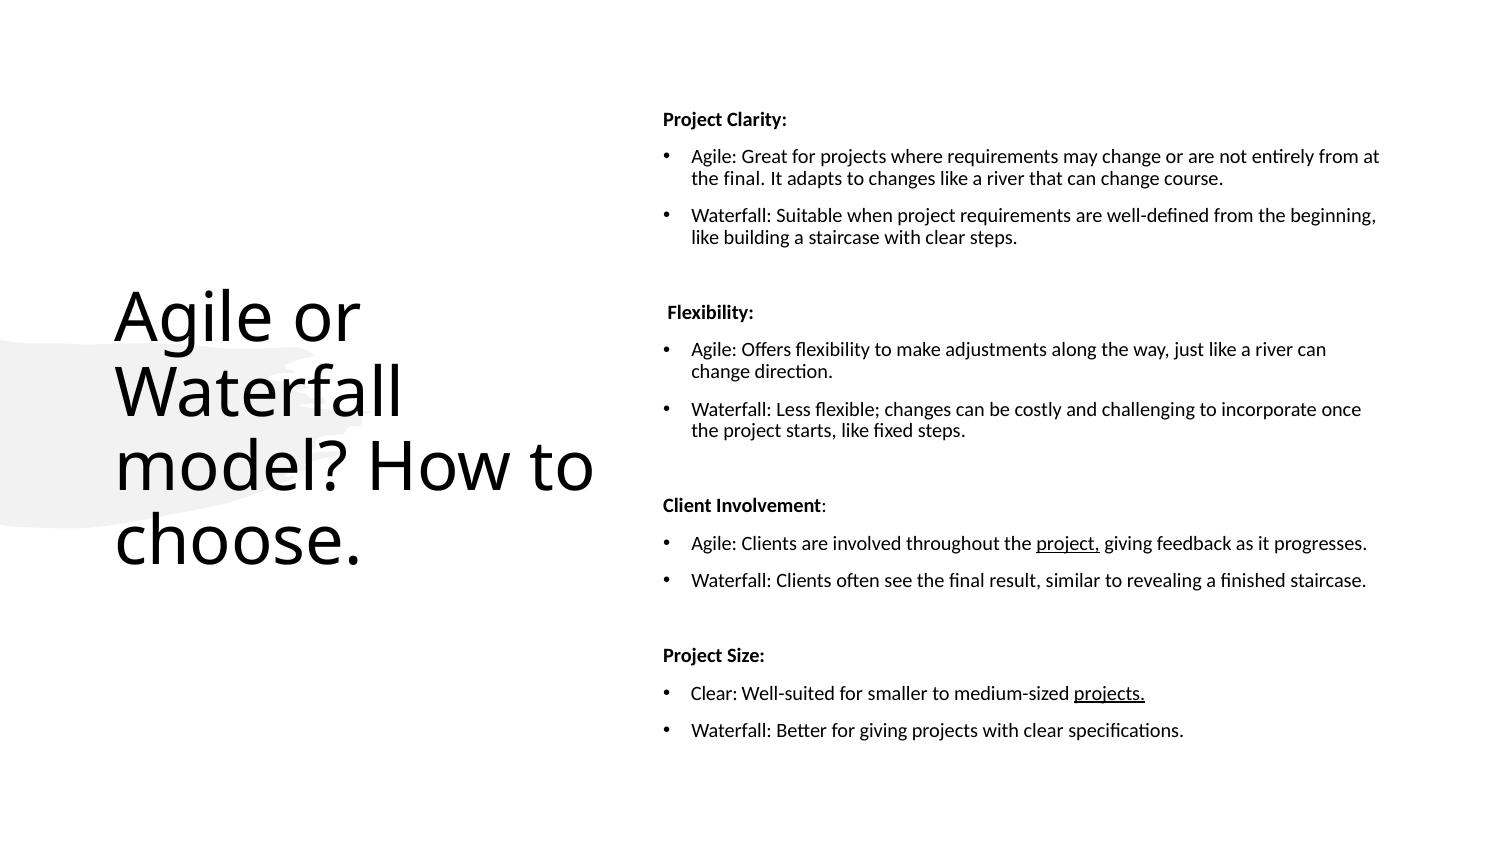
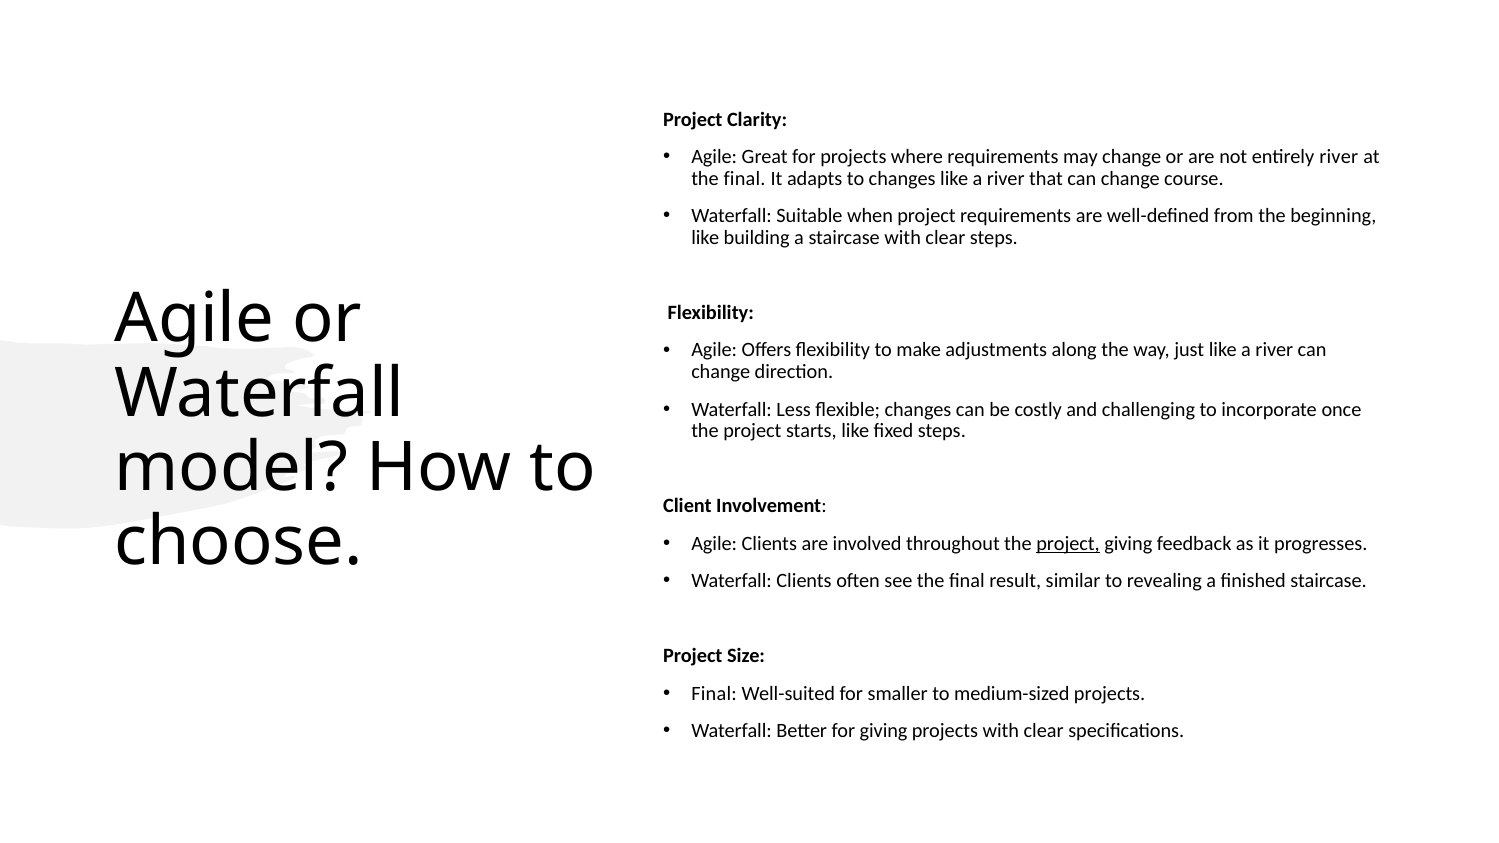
entirely from: from -> river
Clear at (714, 693): Clear -> Final
projects at (1110, 693) underline: present -> none
